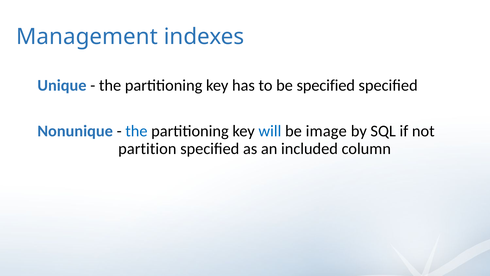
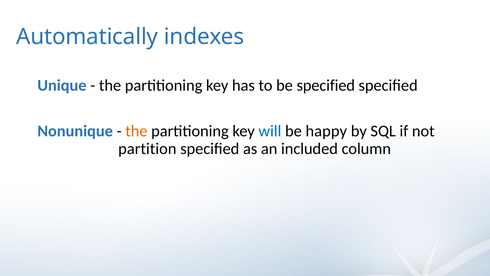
Management: Management -> Automatically
the at (136, 131) colour: blue -> orange
image: image -> happy
